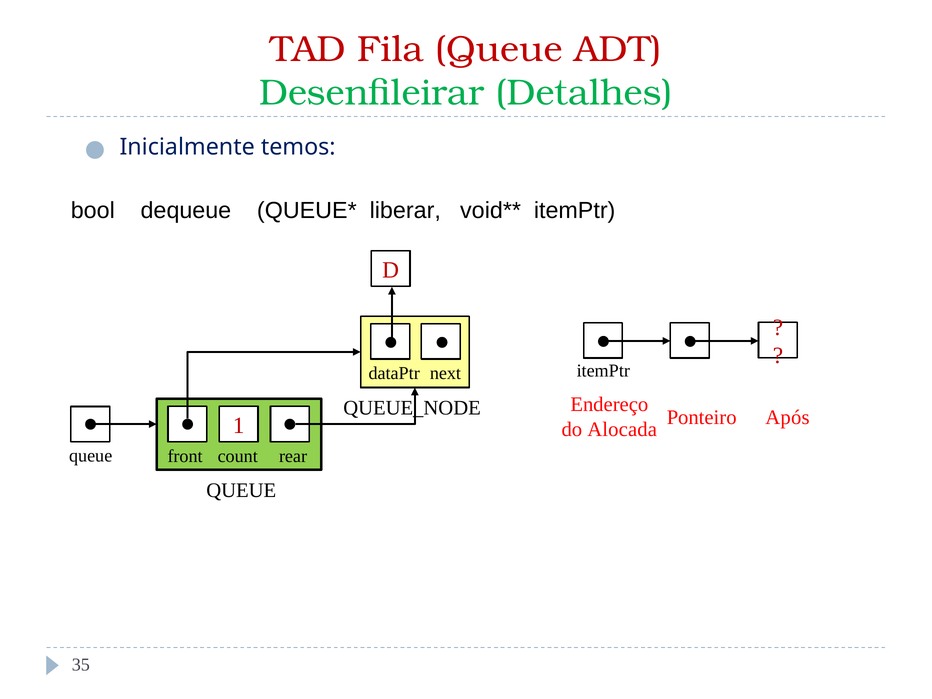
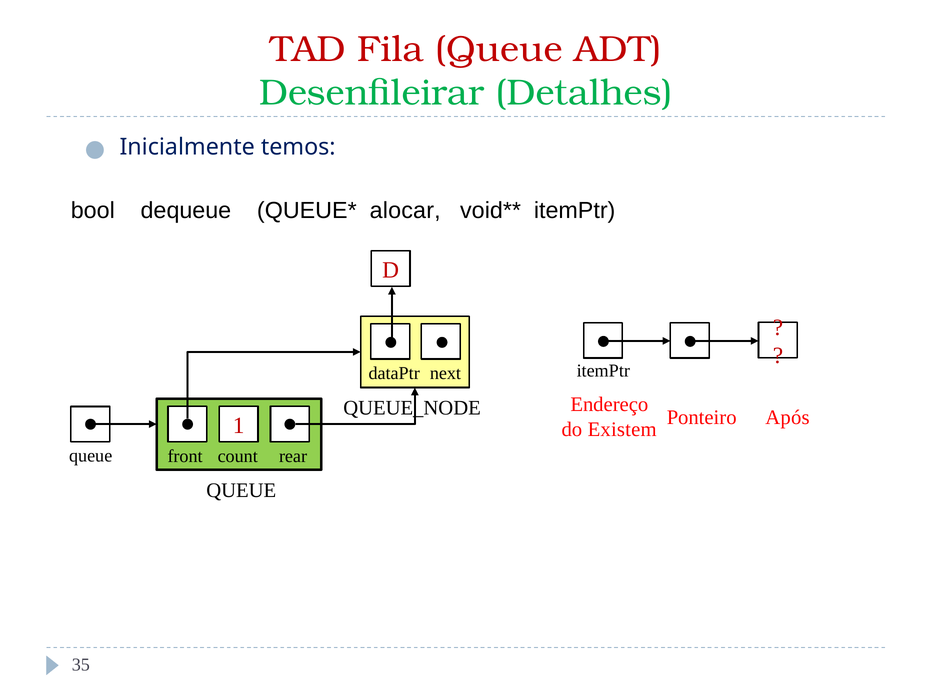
liberar: liberar -> alocar
Alocada: Alocada -> Existem
